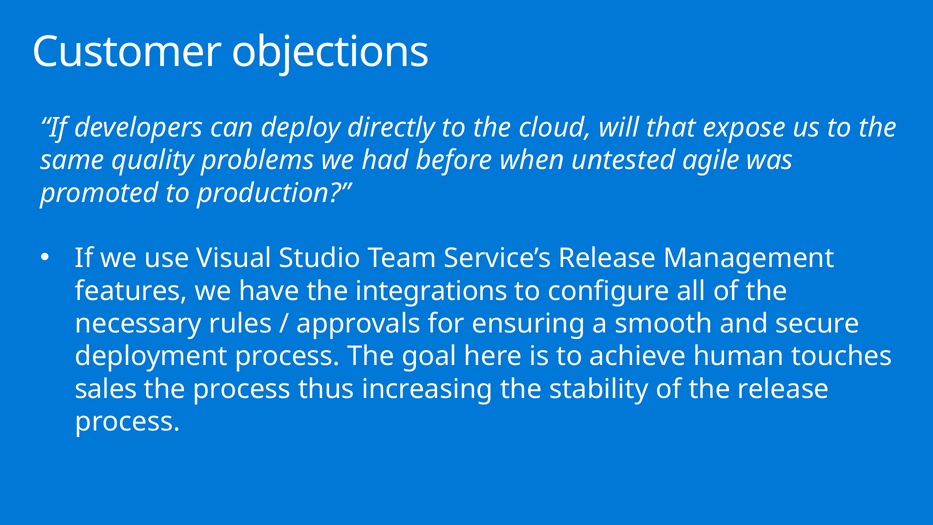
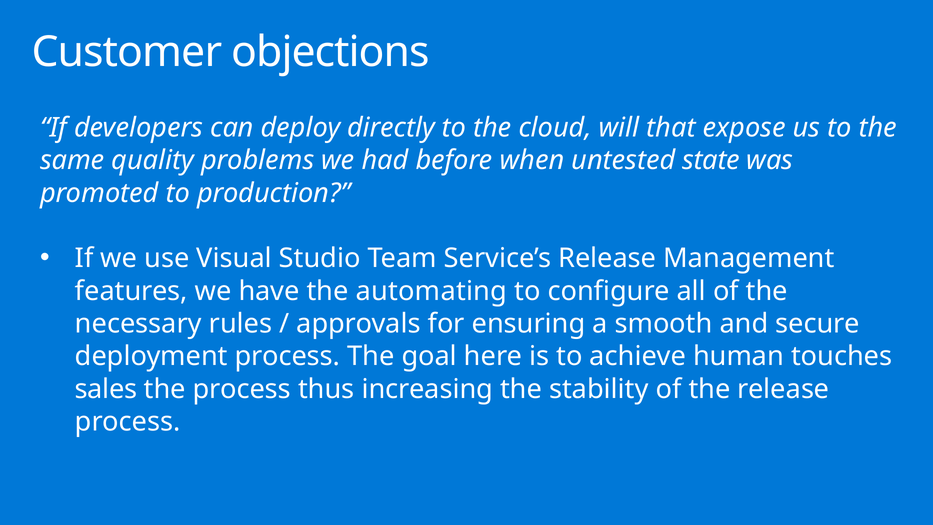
agile: agile -> state
integrations: integrations -> automating
